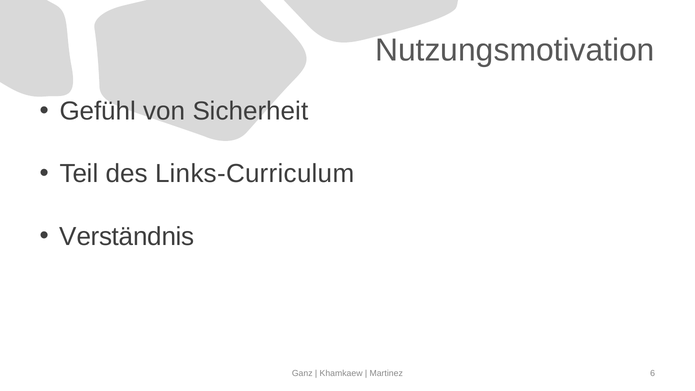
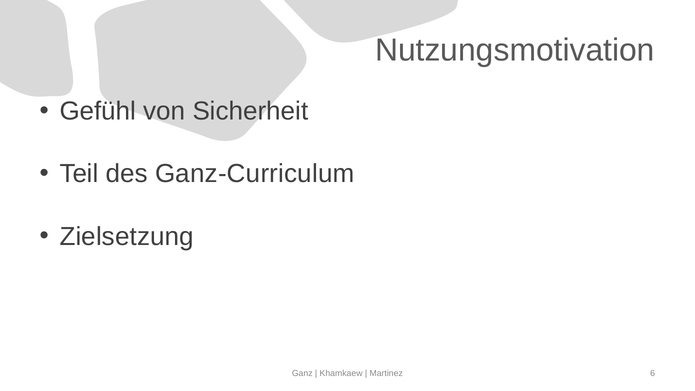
Links-Curriculum: Links-Curriculum -> Ganz-Curriculum
Verständnis: Verständnis -> Zielsetzung
